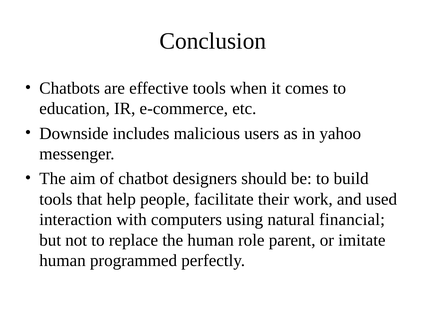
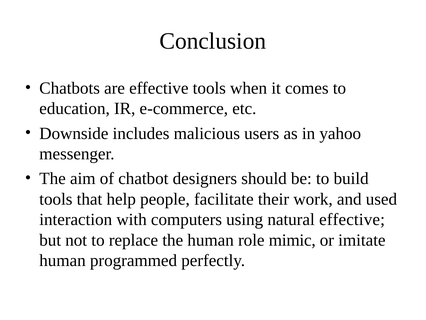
natural financial: financial -> effective
parent: parent -> mimic
